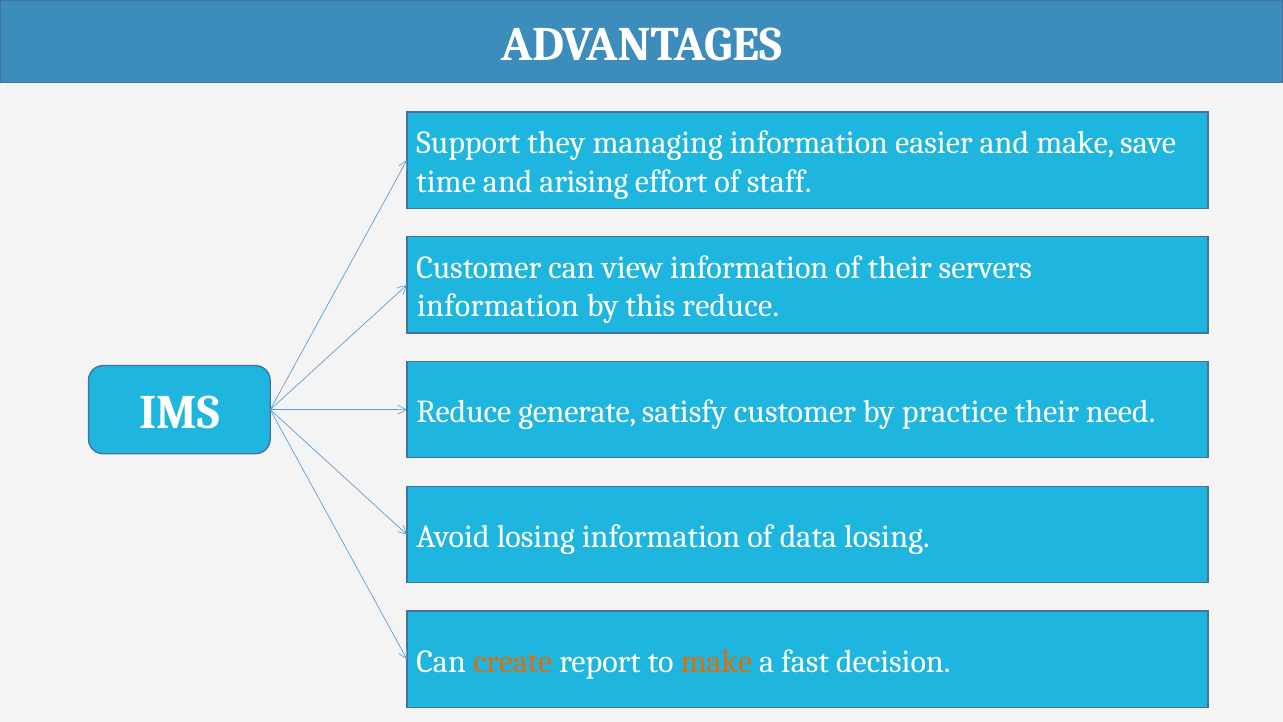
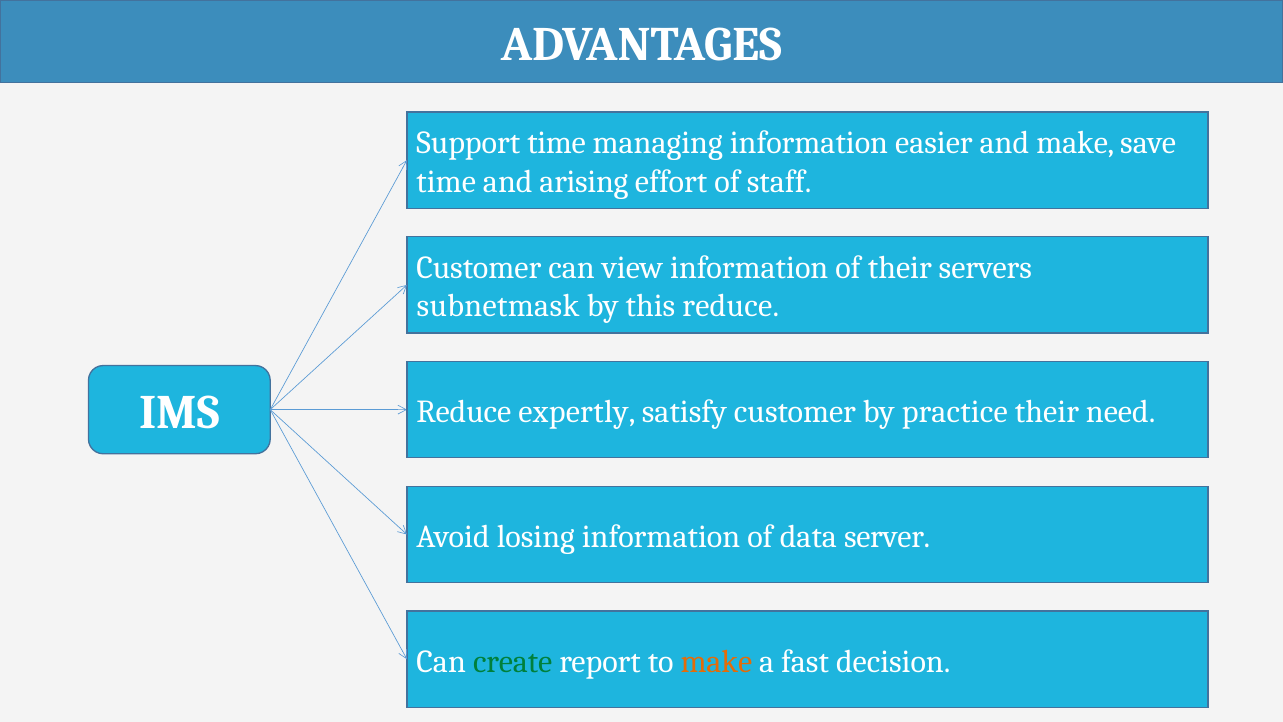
Support they: they -> time
information at (498, 306): information -> subnetmask
generate: generate -> expertly
data losing: losing -> server
create colour: orange -> green
